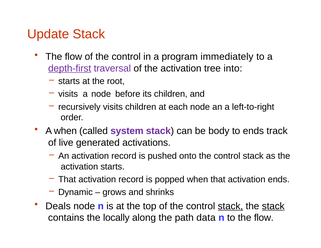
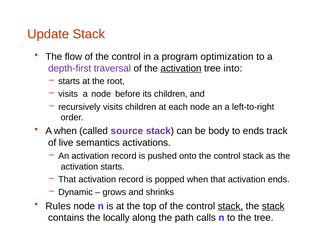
immediately: immediately -> optimization
depth-first underline: present -> none
activation at (181, 68) underline: none -> present
system: system -> source
generated: generated -> semantics
Deals: Deals -> Rules
data: data -> calls
to the flow: flow -> tree
